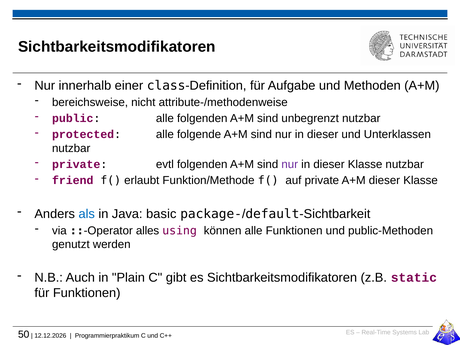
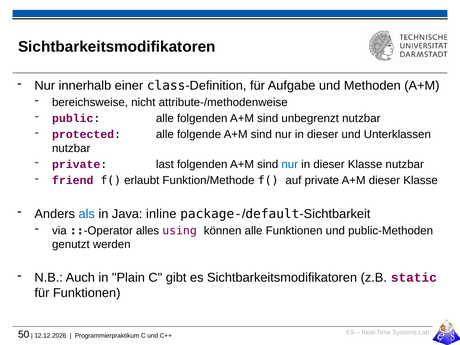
evtl: evtl -> last
nur at (290, 164) colour: purple -> blue
basic: basic -> inline
